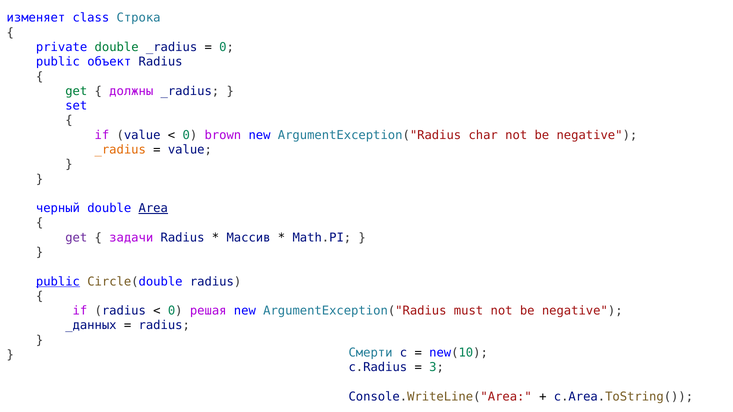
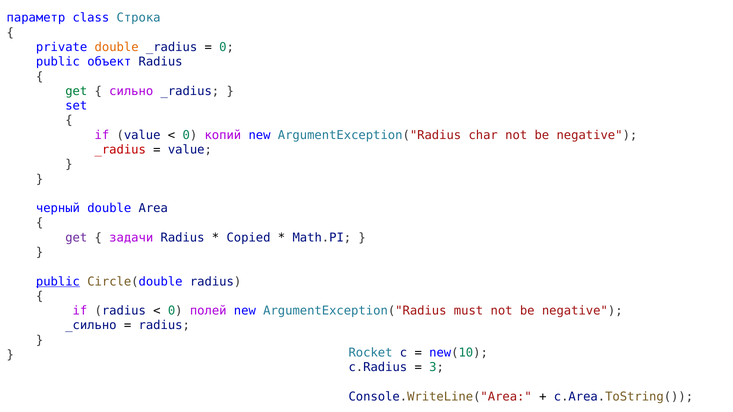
изменяет: изменяет -> параметр
double at (117, 47) colour: green -> orange
должны: должны -> сильно
brown: brown -> копий
_radius at (120, 150) colour: orange -> red
Area underline: present -> none
Массив: Массив -> Copied
решая: решая -> полей
_данных: _данных -> _сильно
Смерти: Смерти -> Rocket
